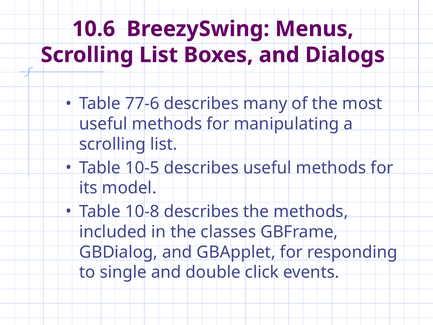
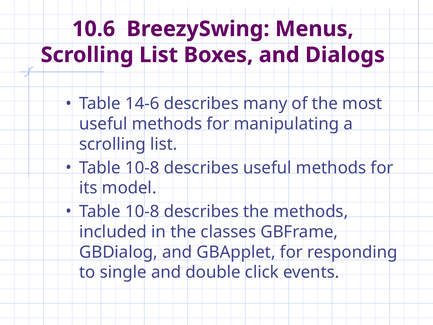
77-6: 77-6 -> 14-6
10-5 at (142, 168): 10-5 -> 10-8
